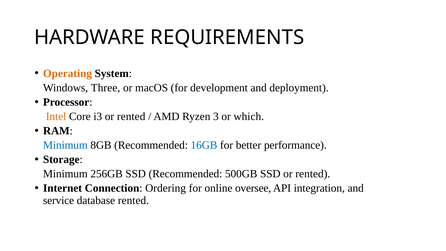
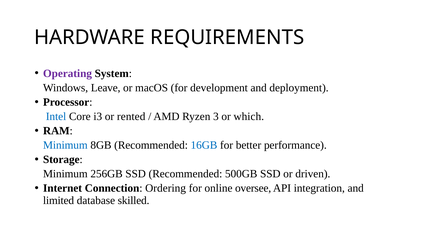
Operating colour: orange -> purple
Three: Three -> Leave
Intel colour: orange -> blue
SSD or rented: rented -> driven
service: service -> limited
database rented: rented -> skilled
